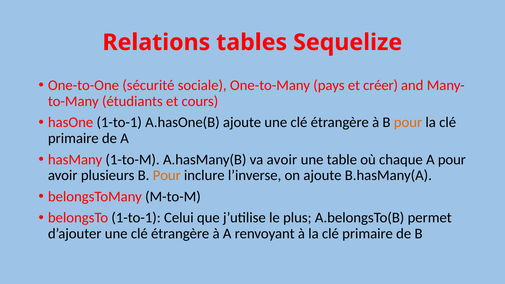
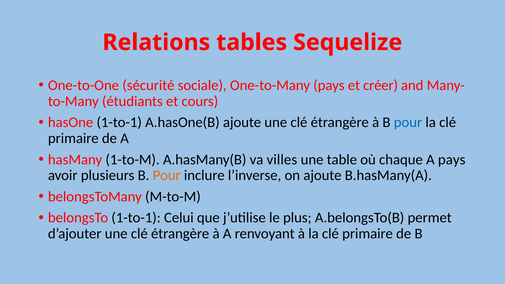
pour at (408, 122) colour: orange -> blue
va avoir: avoir -> villes
A pour: pour -> pays
